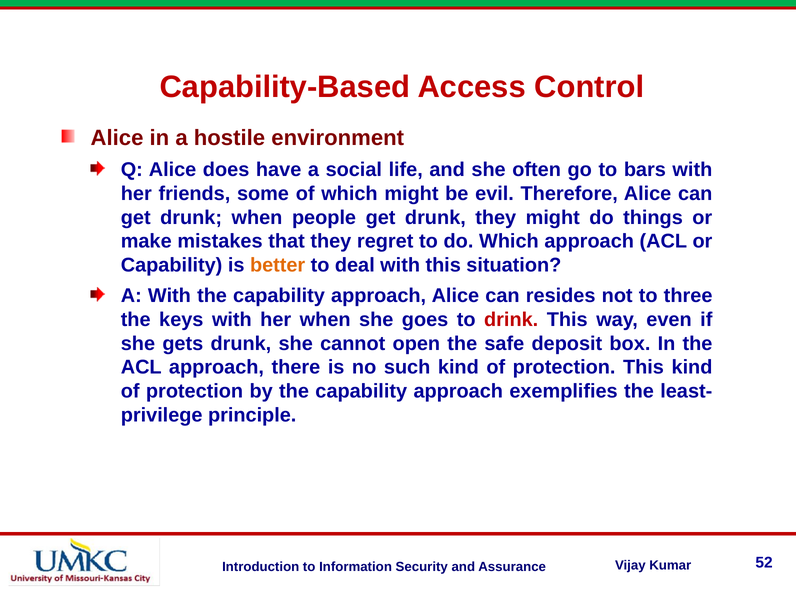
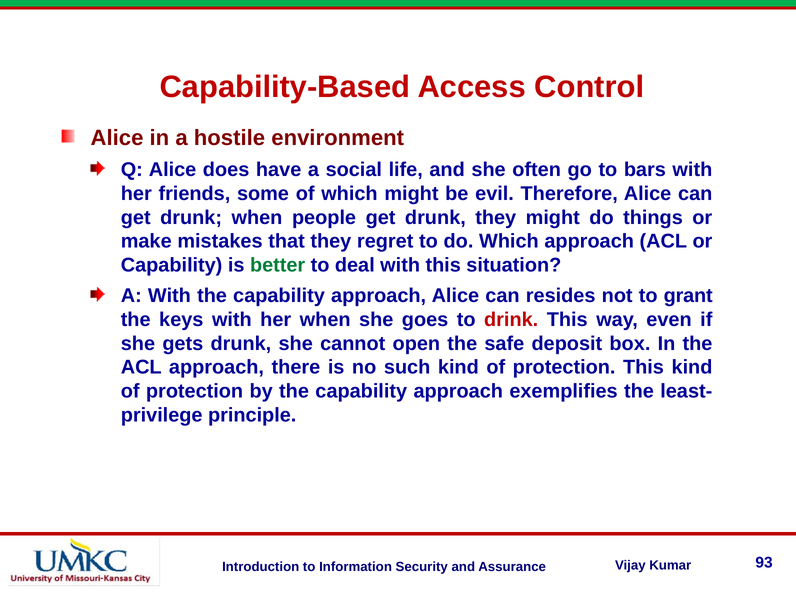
better colour: orange -> green
three: three -> grant
52: 52 -> 93
